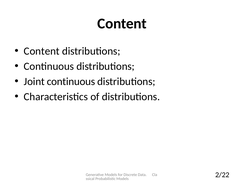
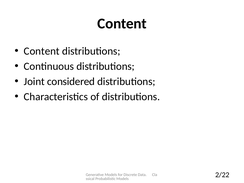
Joint continuous: continuous -> considered
